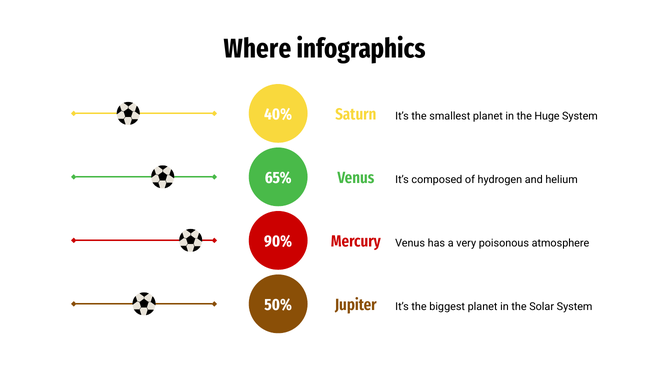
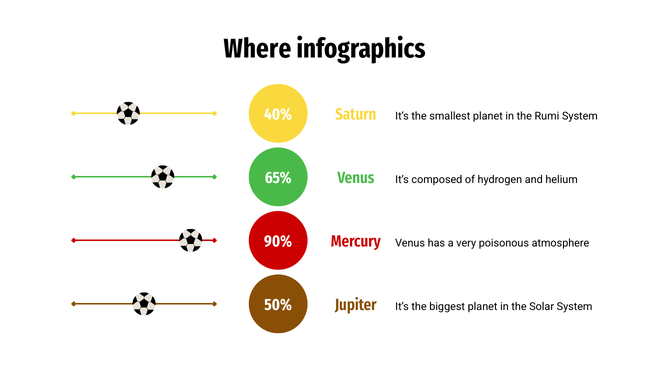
Huge: Huge -> Rumi
